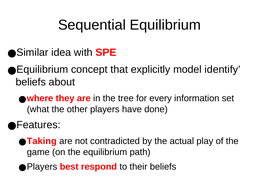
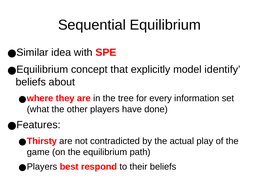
Taking: Taking -> Thirsty
